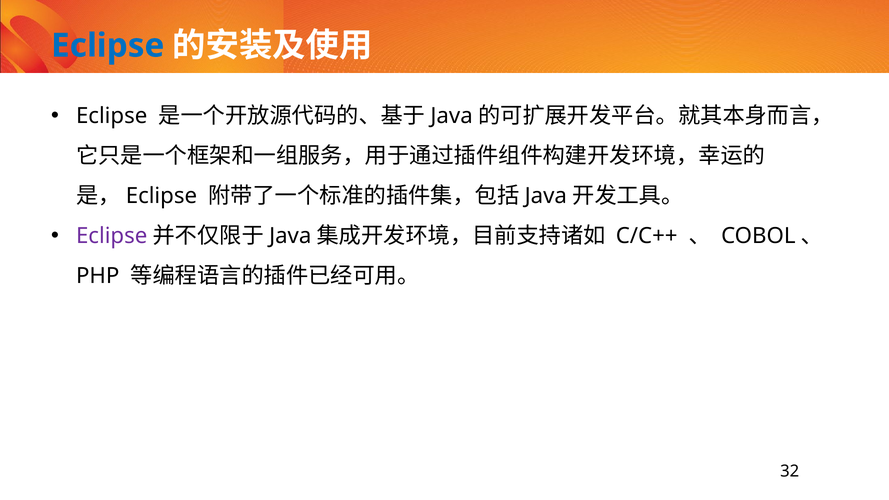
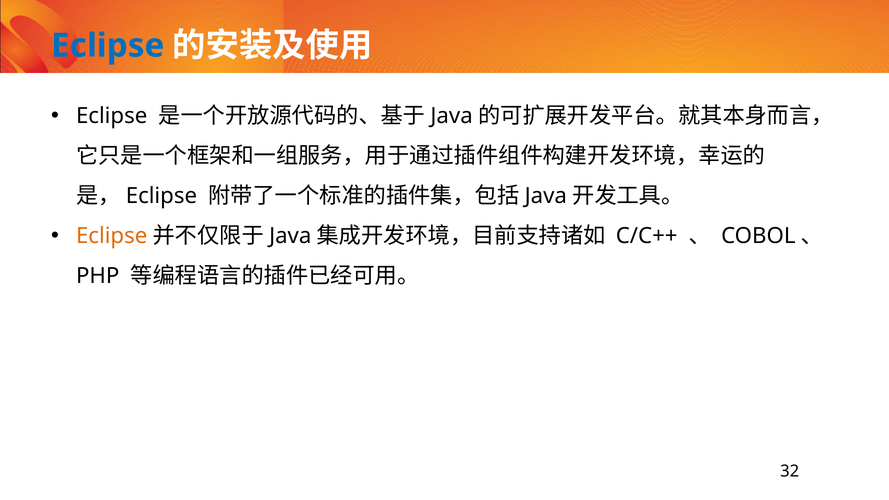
Eclipse at (112, 236) colour: purple -> orange
